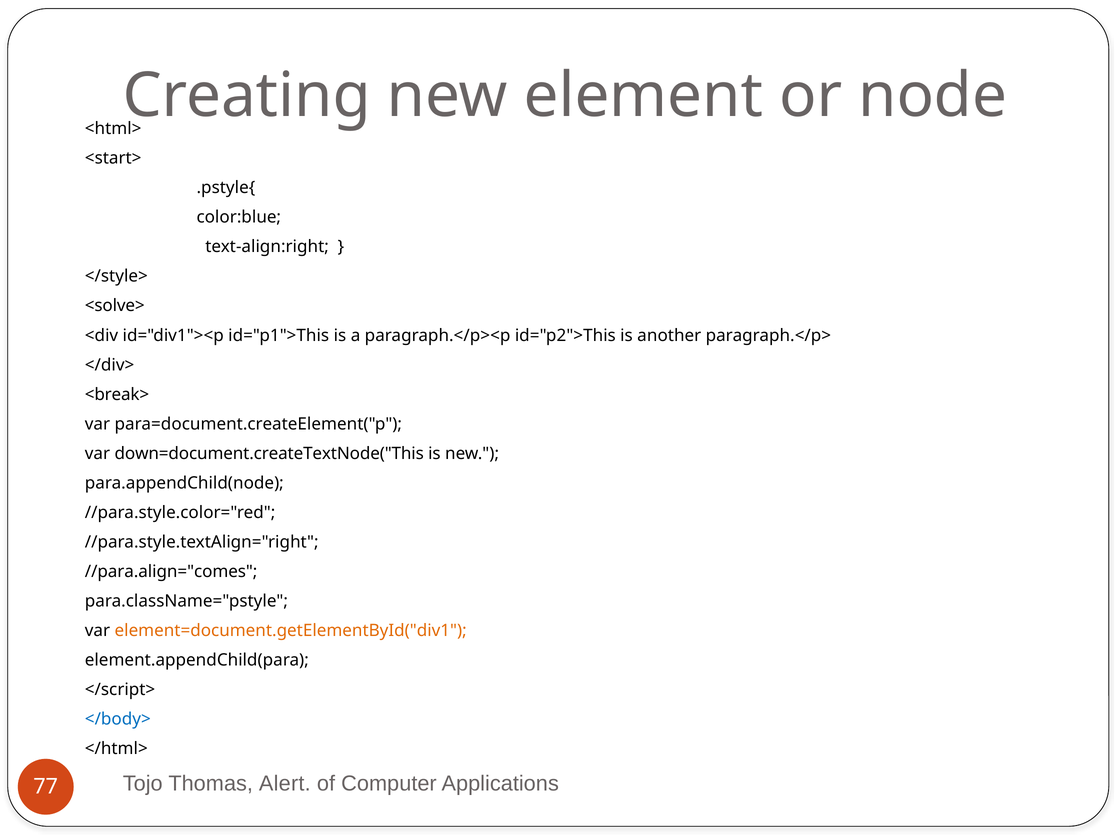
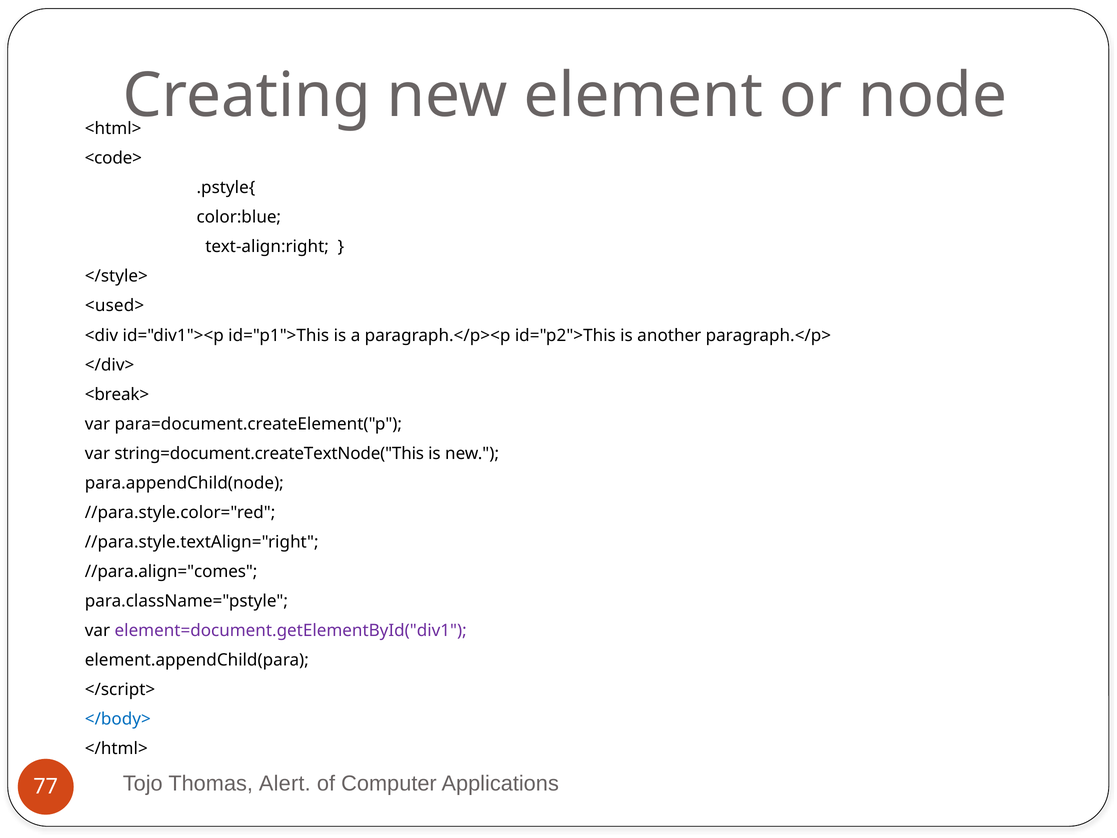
<start>: <start> -> <code>
<solve>: <solve> -> <used>
down=document.createTextNode("This: down=document.createTextNode("This -> string=document.createTextNode("This
element=document.getElementById("div1 colour: orange -> purple
